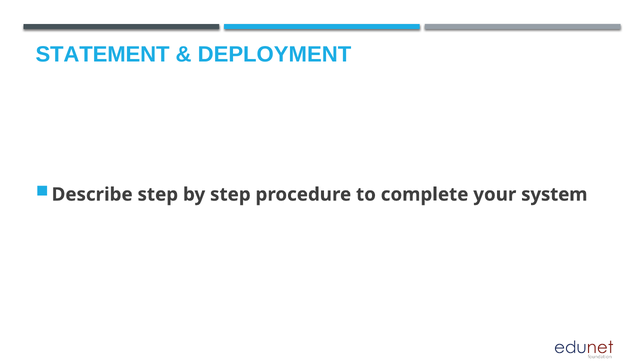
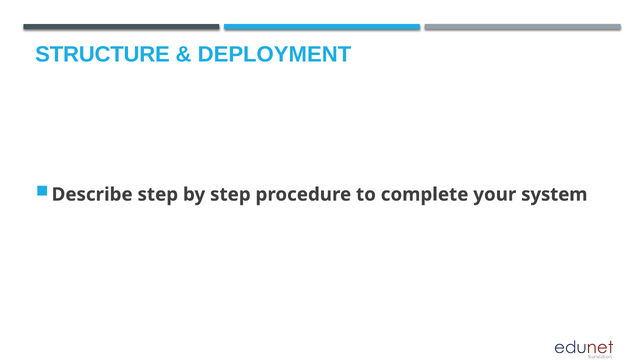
STATEMENT: STATEMENT -> STRUCTURE
